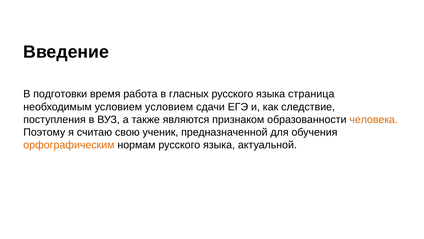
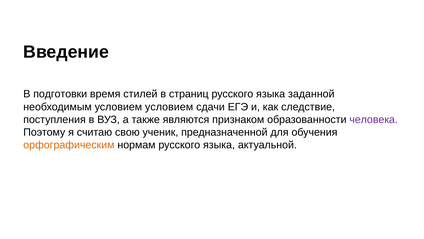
работа: работа -> стилей
гласных: гласных -> страниц
страница: страница -> заданной
человека colour: orange -> purple
